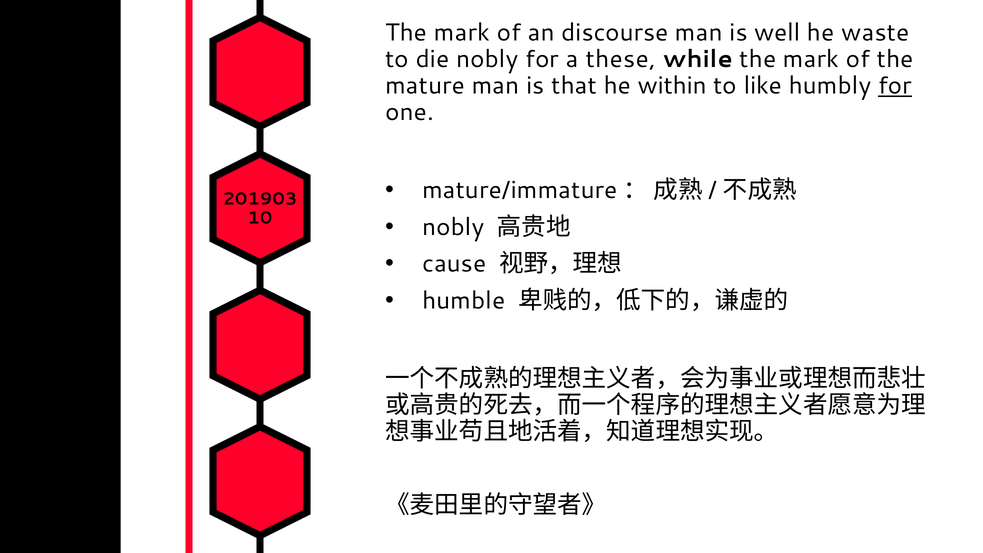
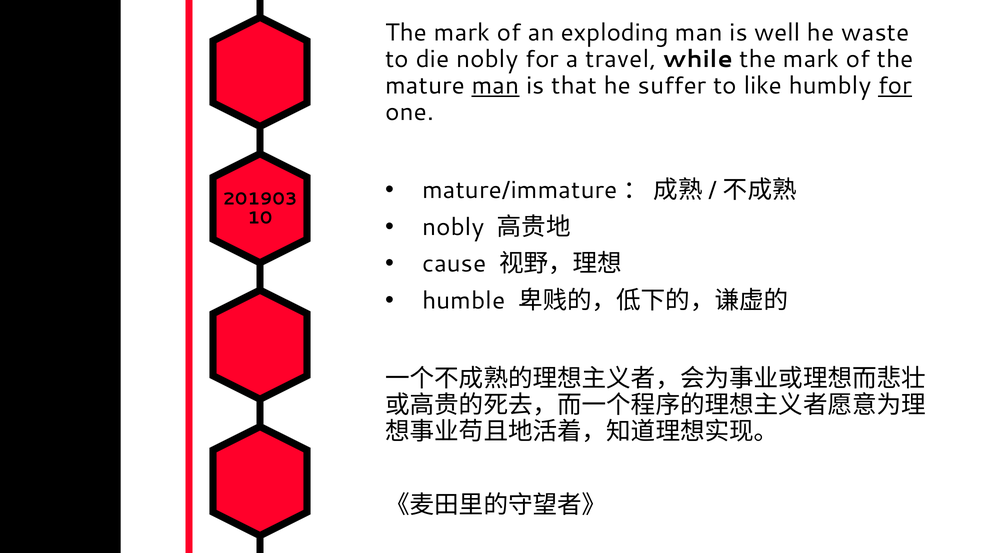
discourse: discourse -> exploding
these: these -> travel
man at (496, 86) underline: none -> present
within: within -> suffer
